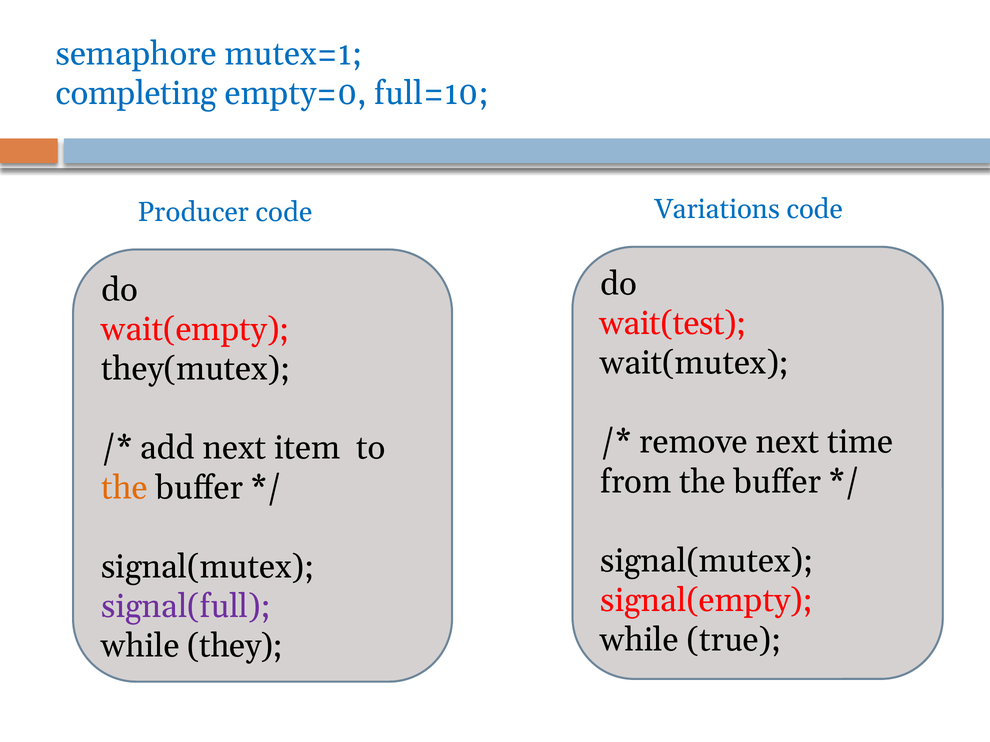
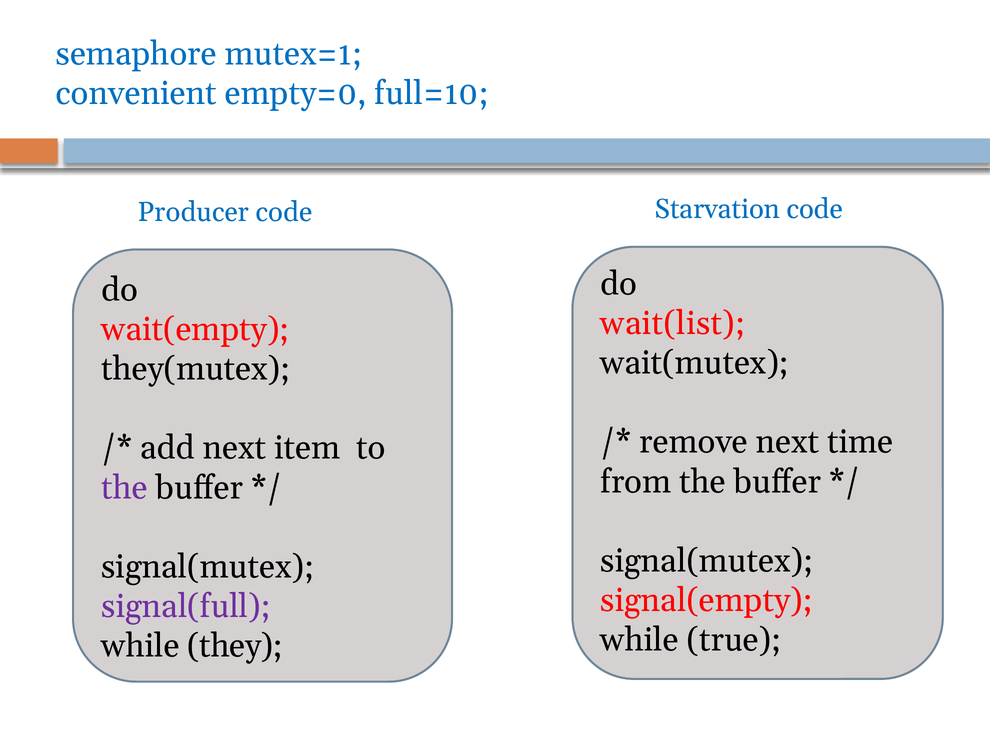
completing: completing -> convenient
Variations: Variations -> Starvation
wait(test: wait(test -> wait(list
the at (125, 488) colour: orange -> purple
